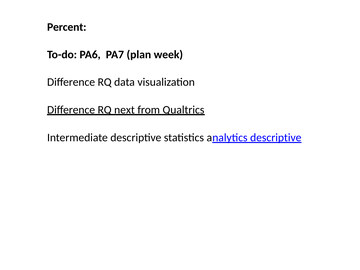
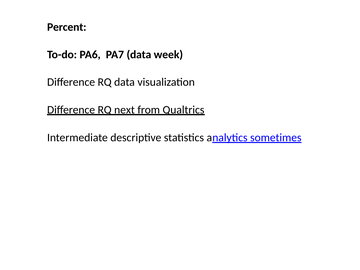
PA7 plan: plan -> data
analytics descriptive: descriptive -> sometimes
